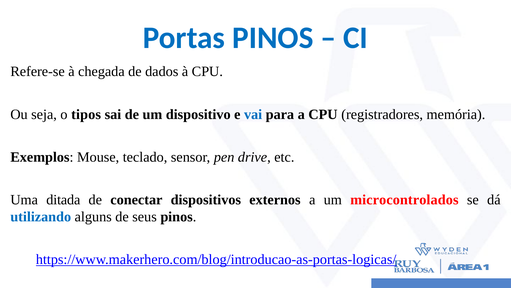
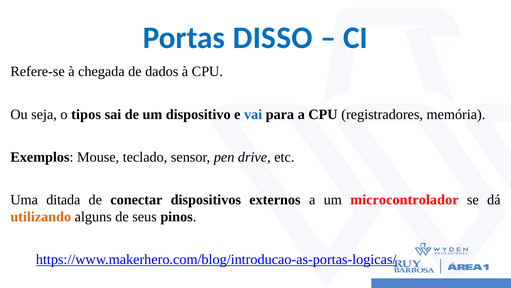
Portas PINOS: PINOS -> DISSO
microcontrolados: microcontrolados -> microcontrolador
utilizando colour: blue -> orange
